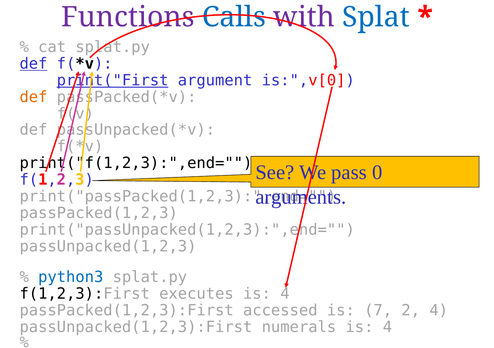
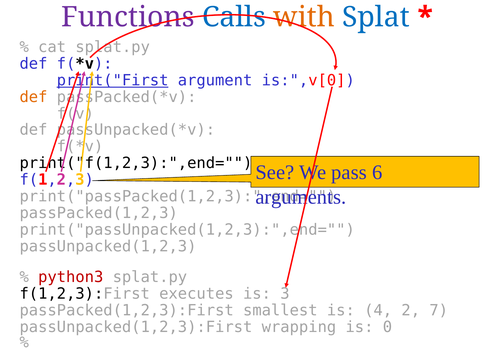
with colour: purple -> orange
def at (33, 64) underline: present -> none
0: 0 -> 6
python3 colour: blue -> red
4 at (285, 294): 4 -> 3
accessed: accessed -> smallest
7: 7 -> 4
2 4: 4 -> 7
numerals: numerals -> wrapping
4 at (387, 327): 4 -> 0
